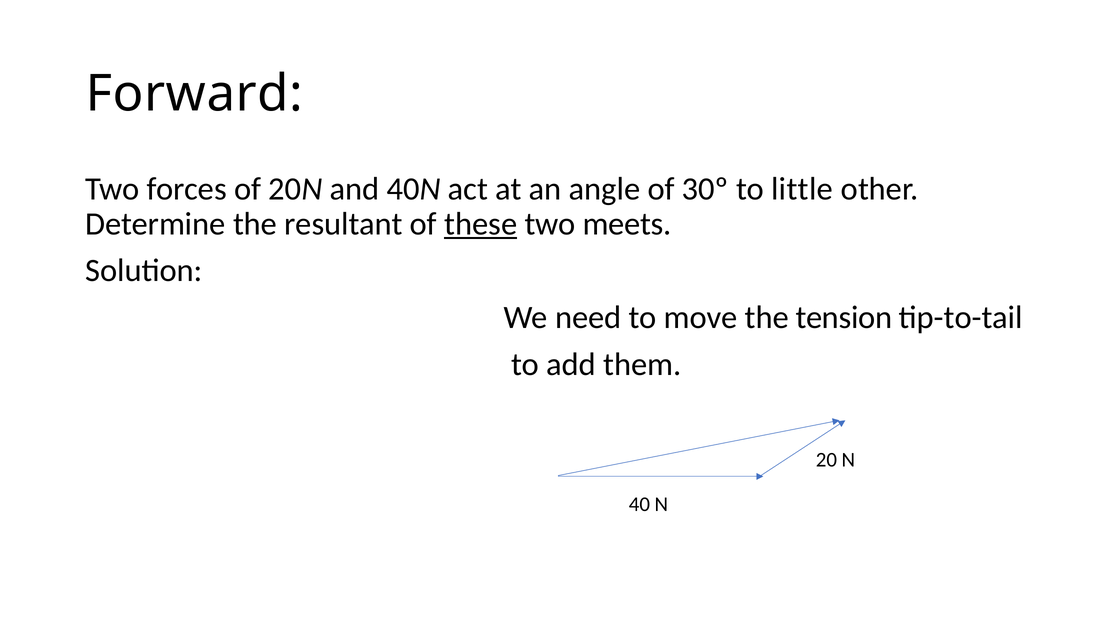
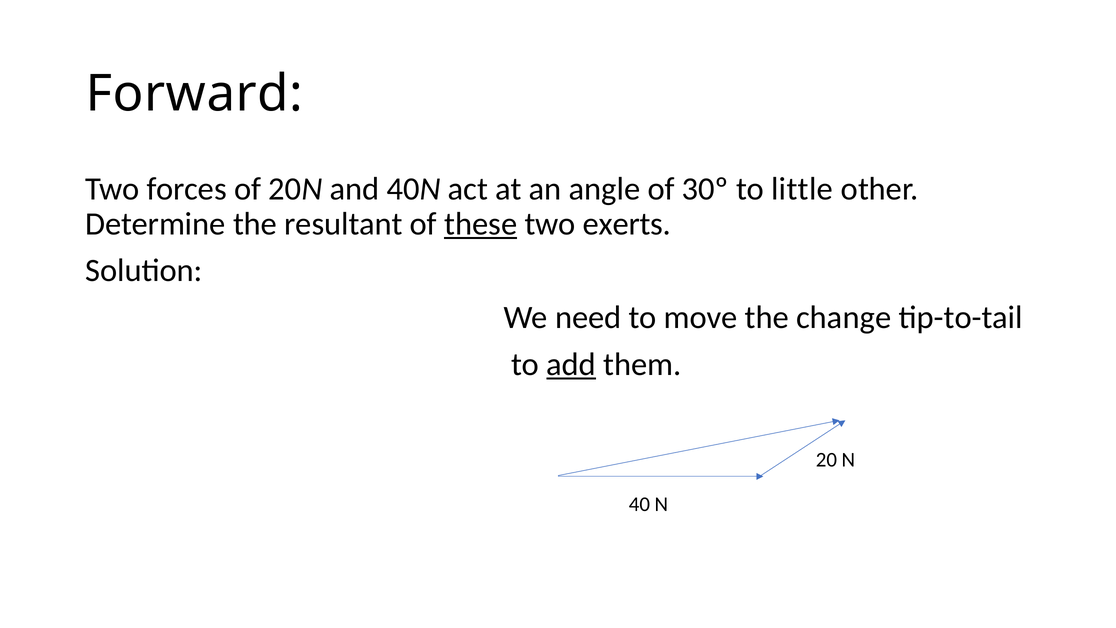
meets: meets -> exerts
tension: tension -> change
add underline: none -> present
